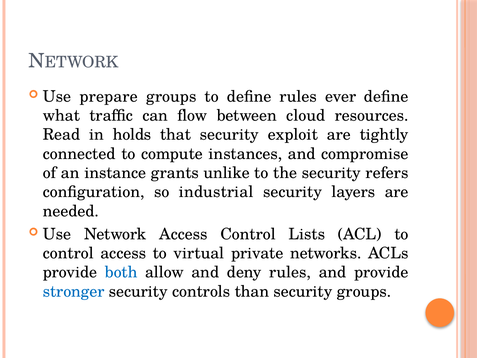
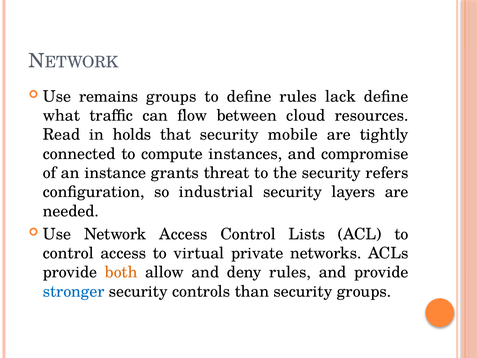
prepare: prepare -> remains
ever: ever -> lack
exploit: exploit -> mobile
unlike: unlike -> threat
both colour: blue -> orange
